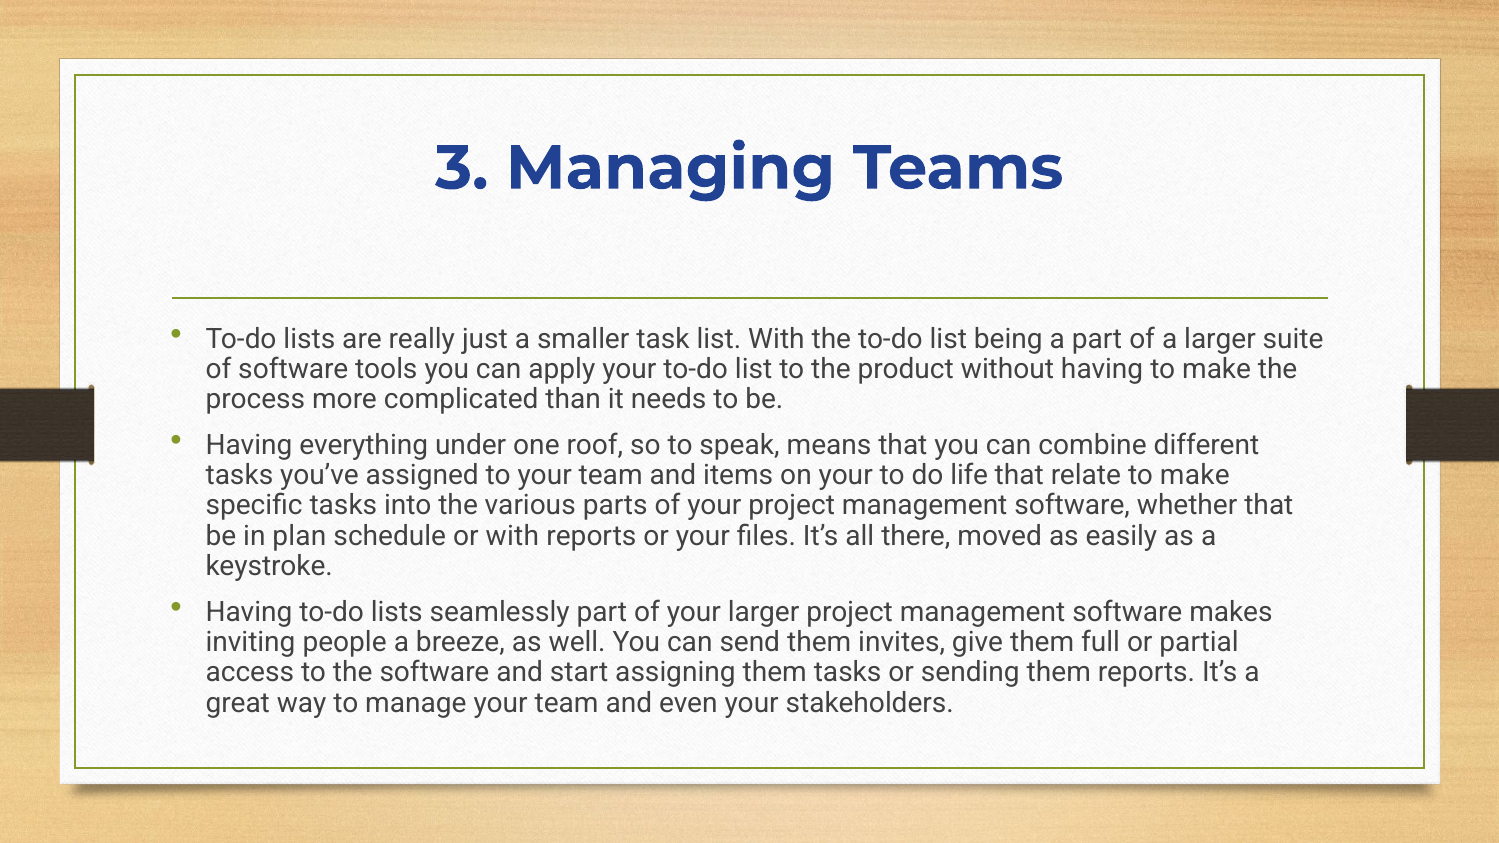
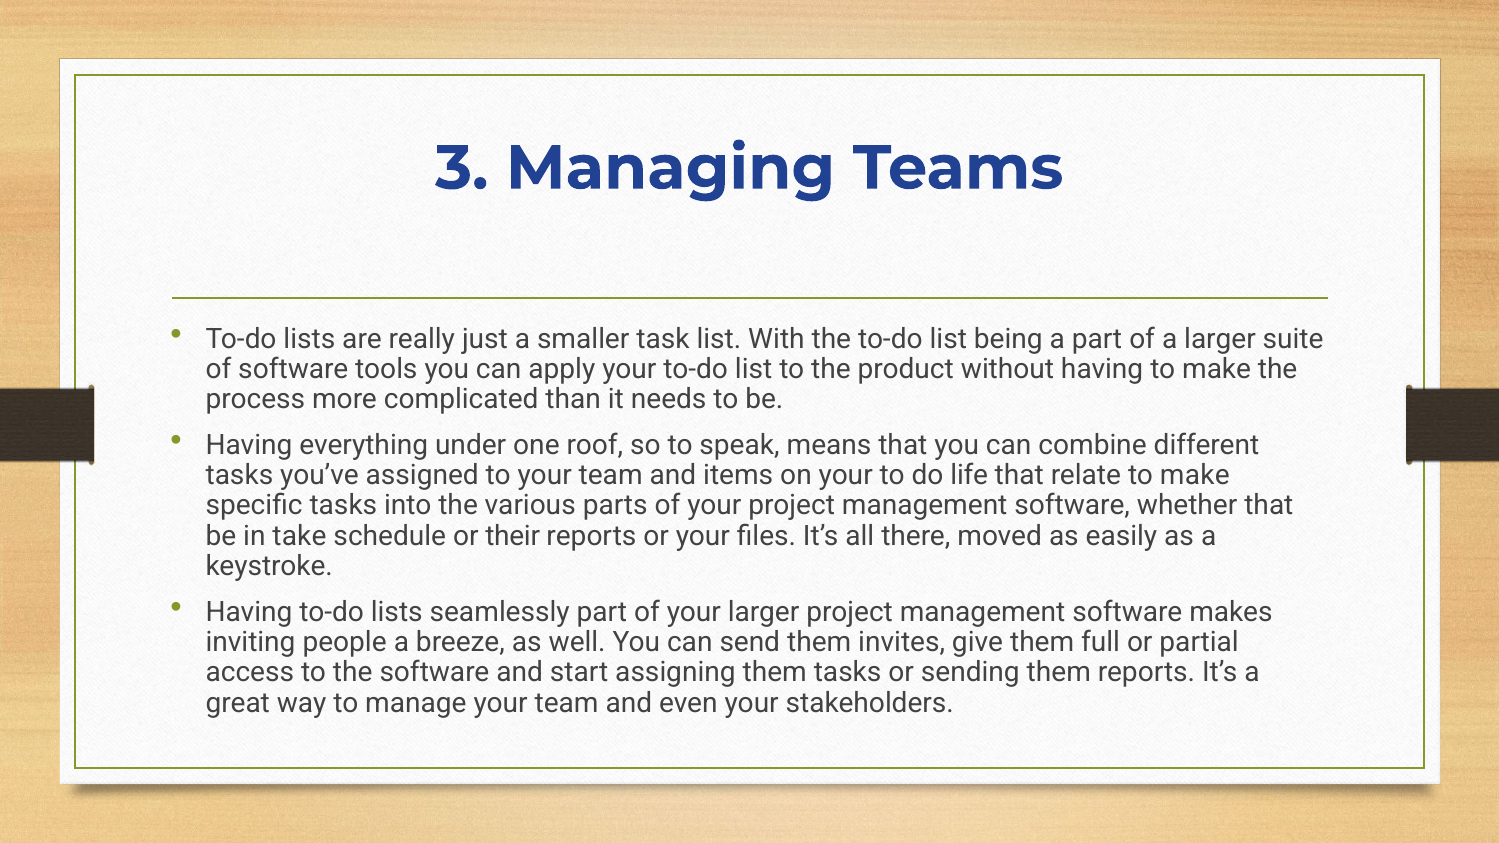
plan: plan -> take
or with: with -> their
